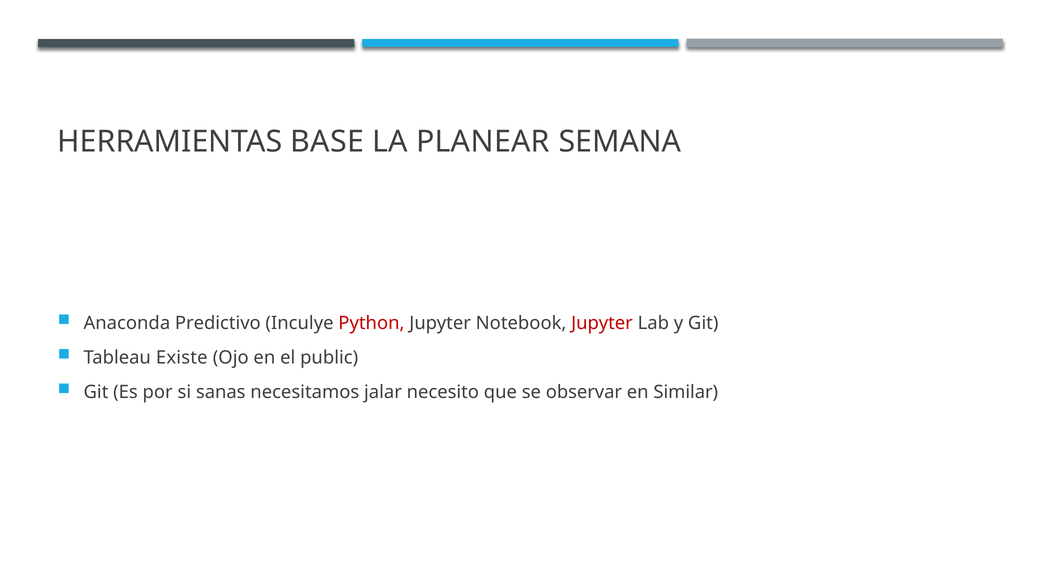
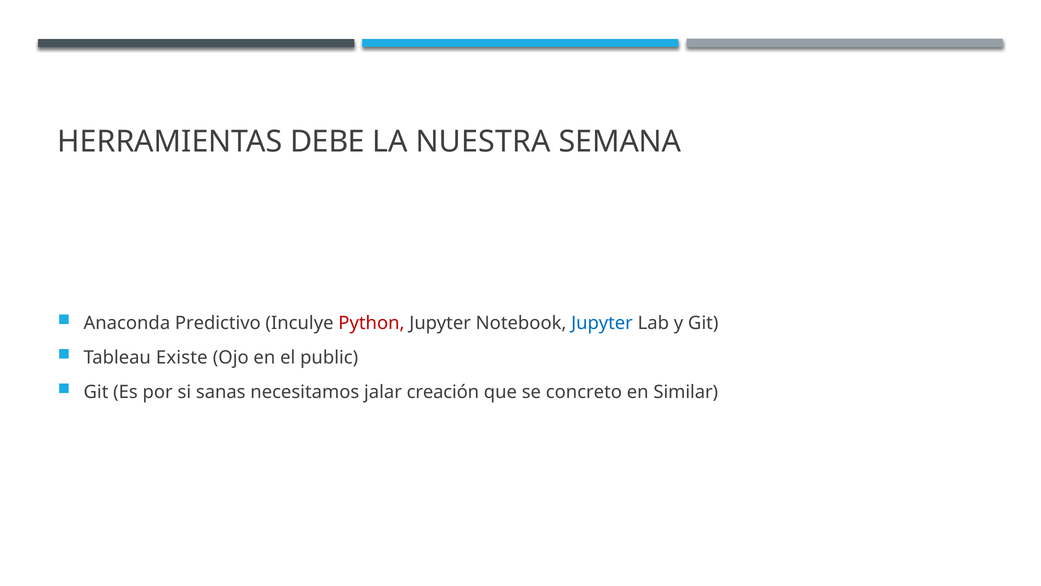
BASE: BASE -> DEBE
PLANEAR: PLANEAR -> NUESTRA
Jupyter at (602, 323) colour: red -> blue
necesito: necesito -> creación
observar: observar -> concreto
